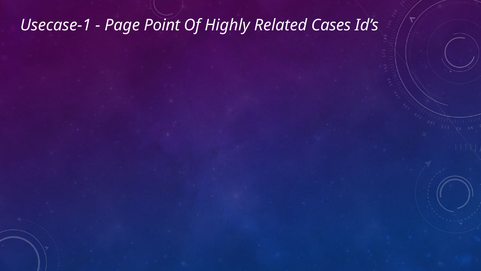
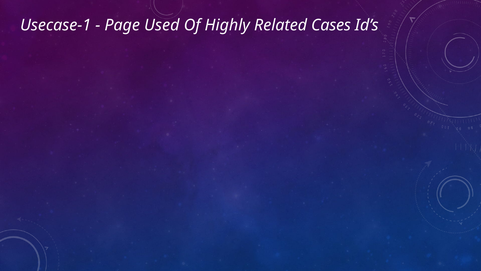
Point: Point -> Used
